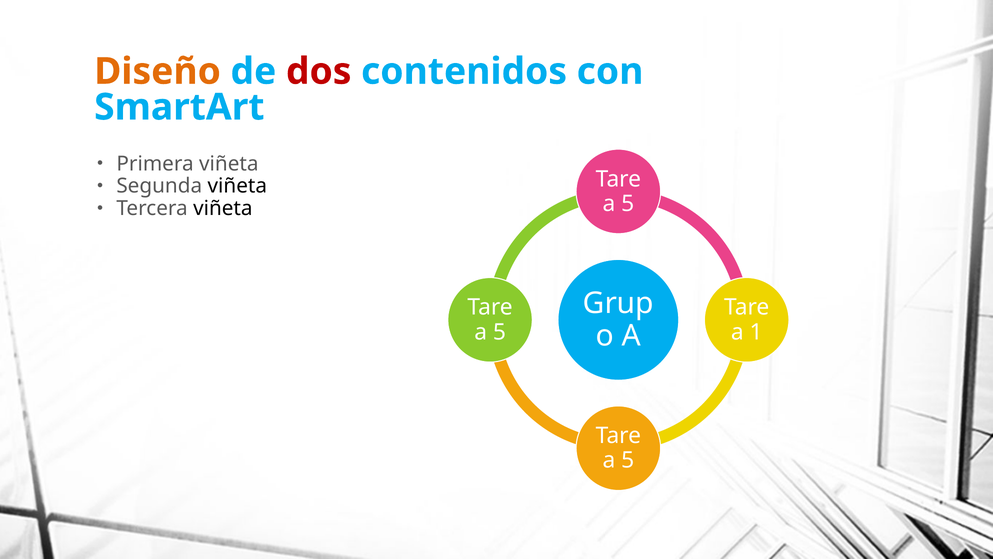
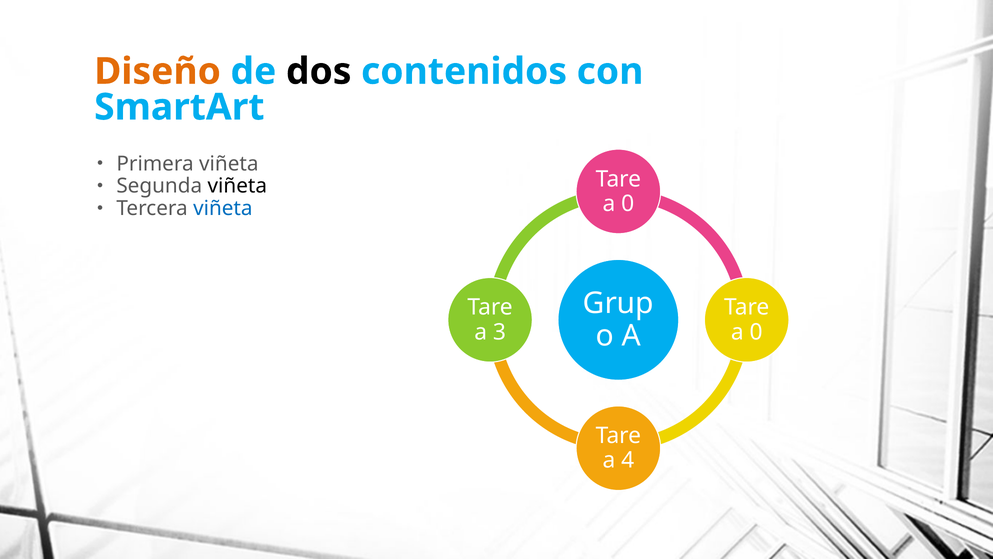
dos colour: red -> black
5 at (628, 204): 5 -> 0
viñeta at (223, 208) colour: black -> blue
5 at (499, 332): 5 -> 3
1 at (756, 332): 1 -> 0
5 at (628, 460): 5 -> 4
